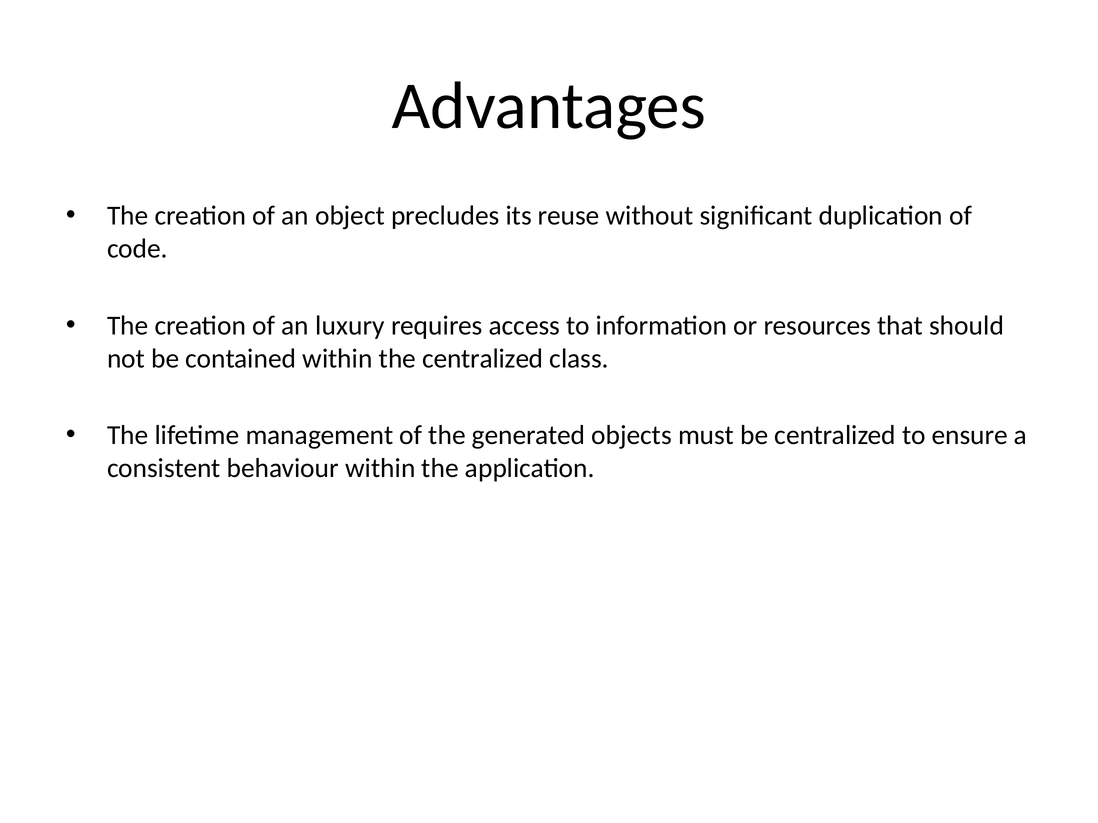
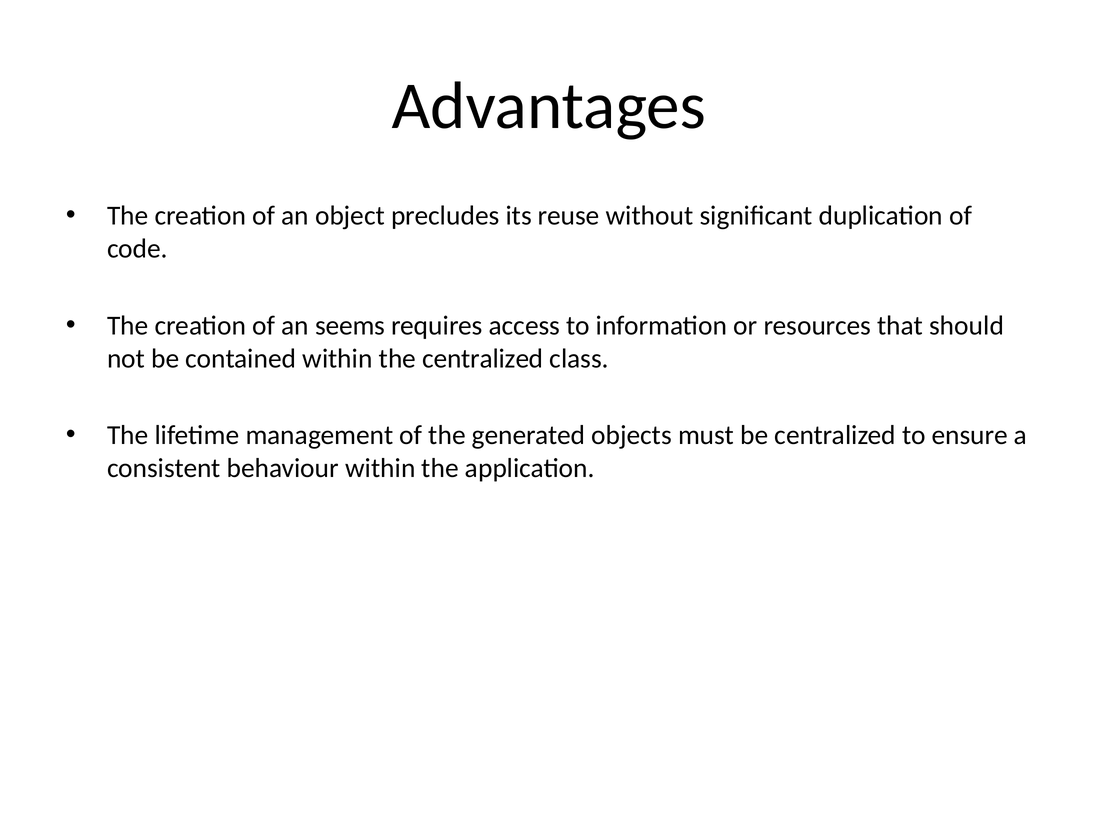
luxury: luxury -> seems
